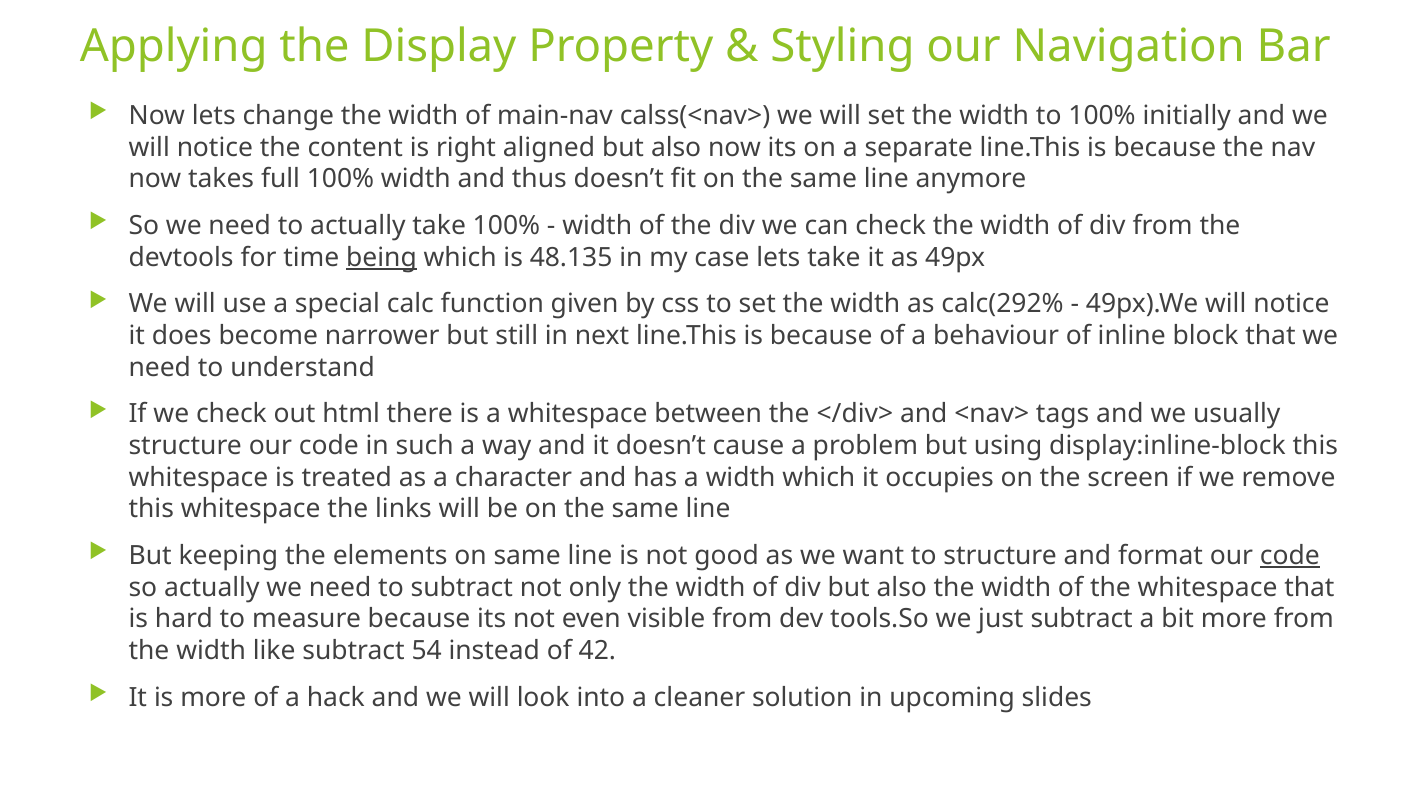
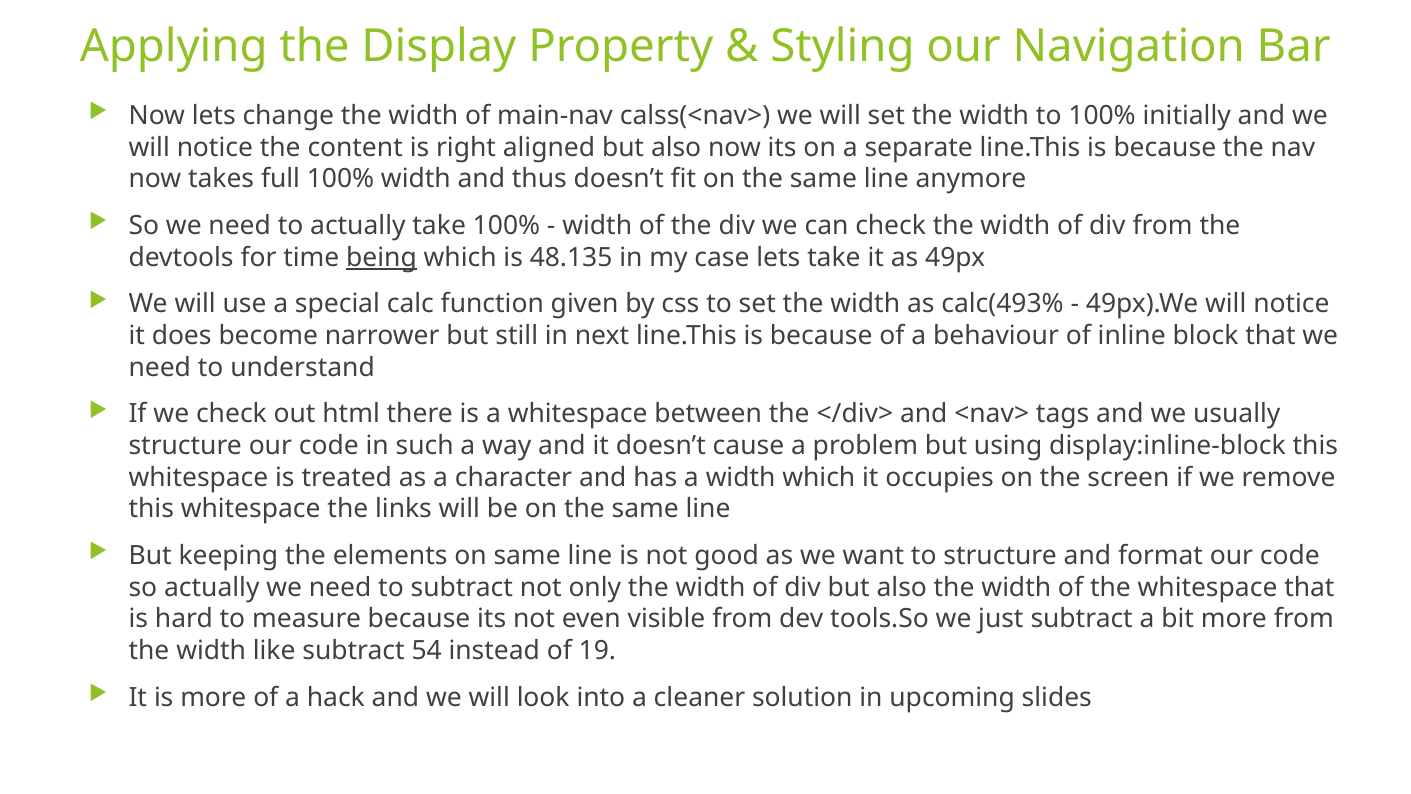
calc(292%: calc(292% -> calc(493%
code at (1290, 555) underline: present -> none
42: 42 -> 19
